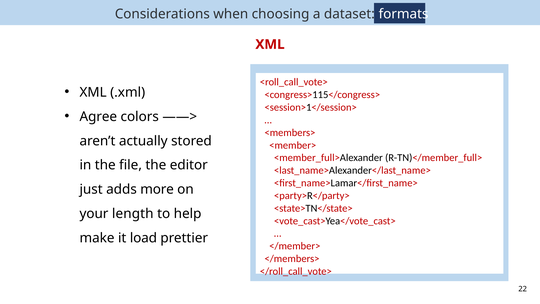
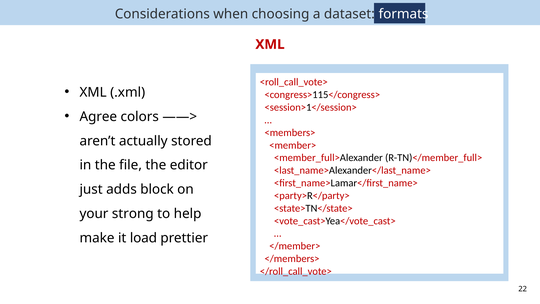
more: more -> block
length: length -> strong
